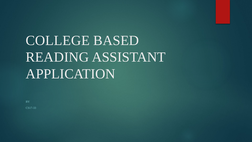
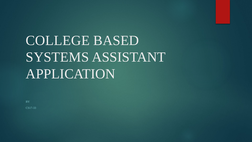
READING: READING -> SYSTEMS
